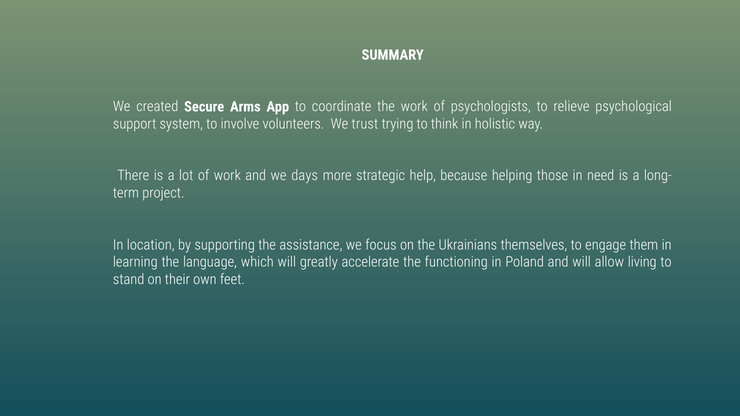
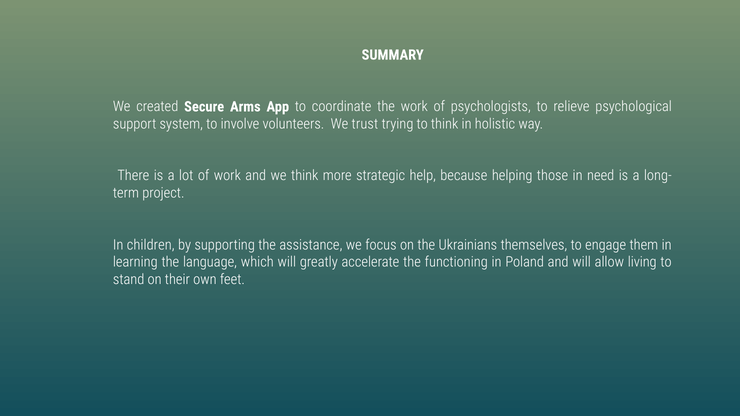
we days: days -> think
location: location -> children
